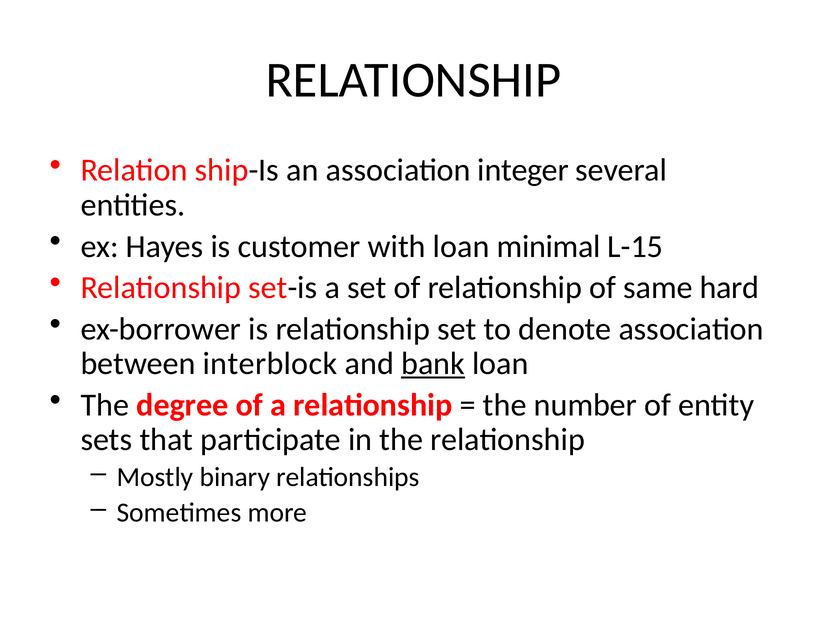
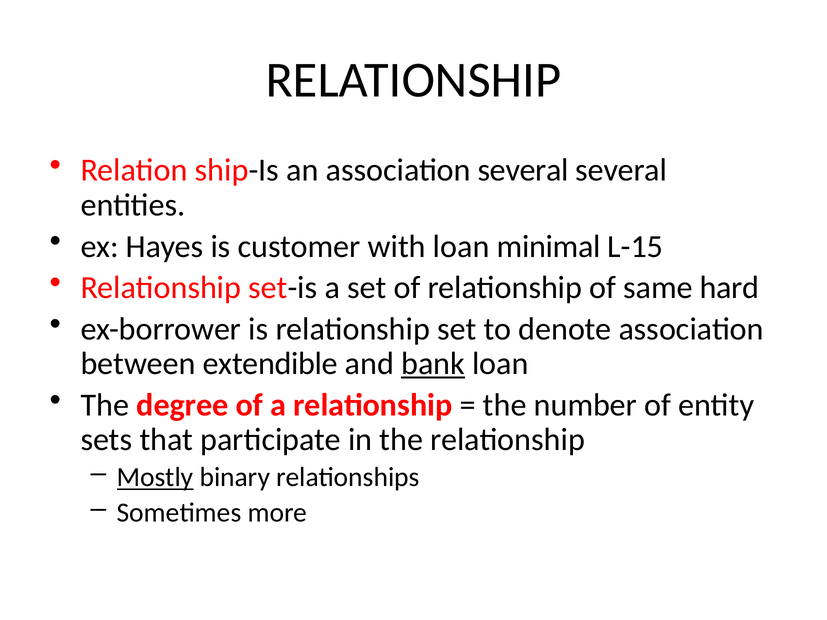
association integer: integer -> several
interblock: interblock -> extendible
Mostly underline: none -> present
